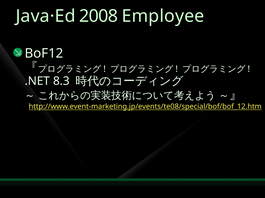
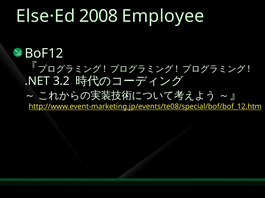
Java·Ed: Java·Ed -> Else·Ed
8.3: 8.3 -> 3.2
